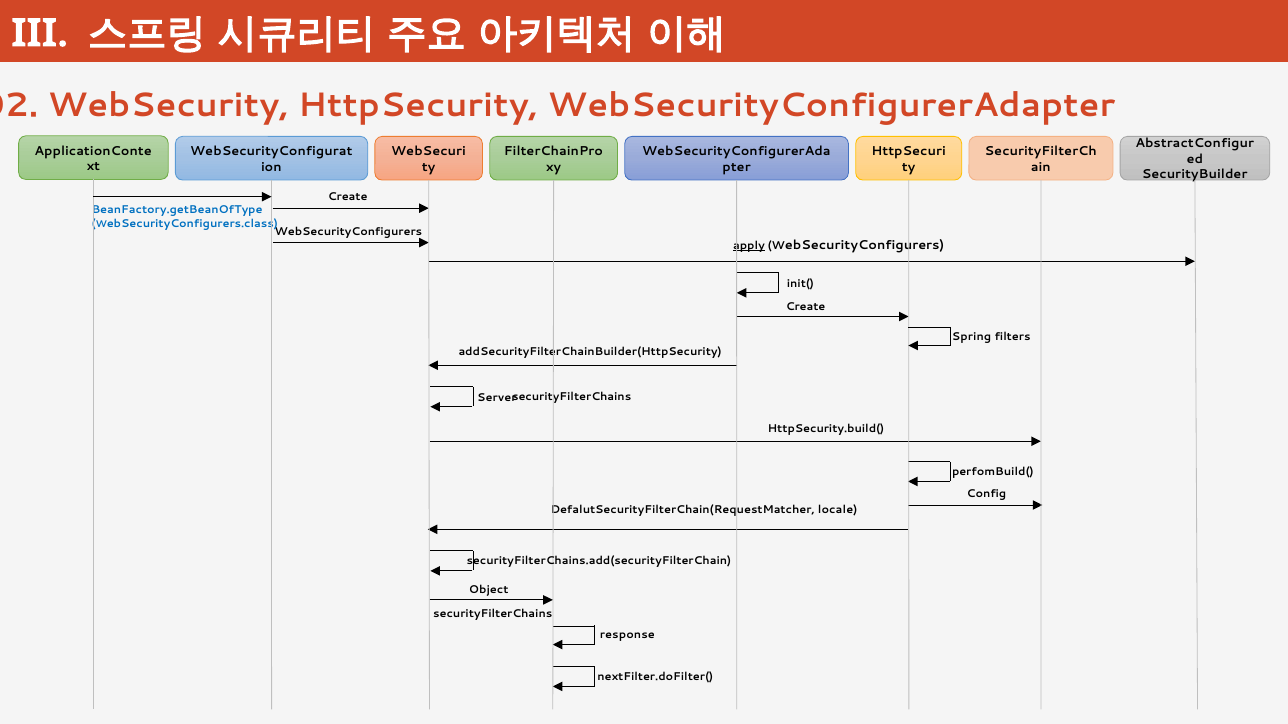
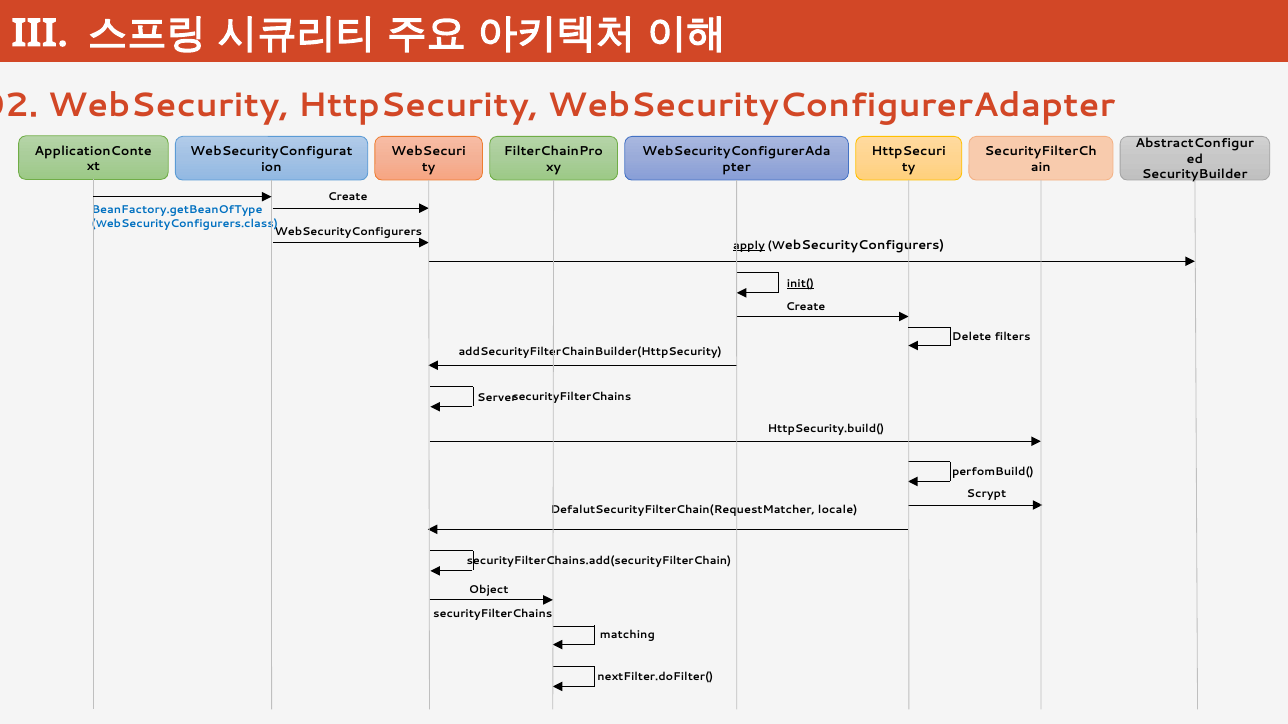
init( underline: none -> present
Spring: Spring -> Delete
Config: Config -> Scrypt
response: response -> matching
